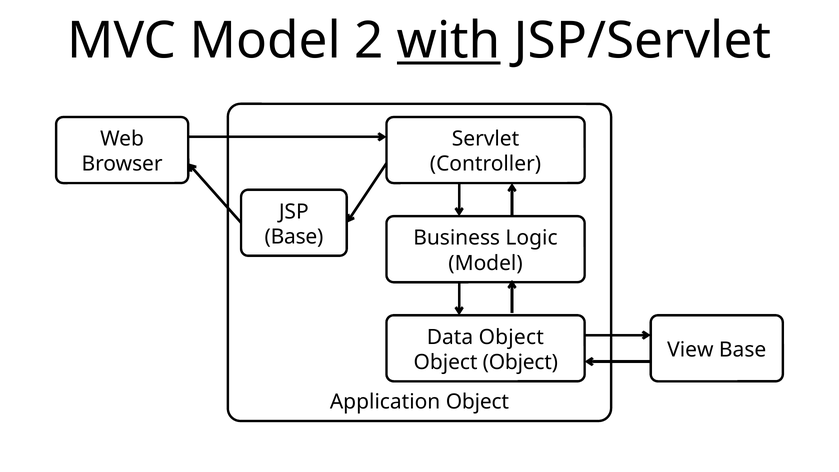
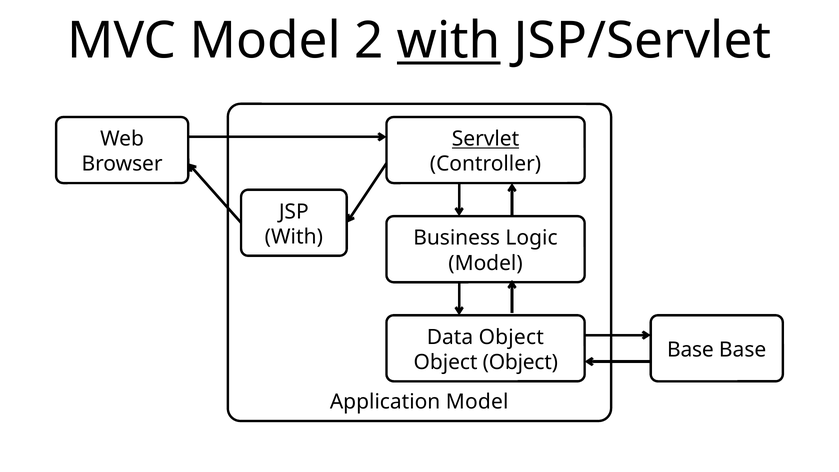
Servlet underline: none -> present
Base at (294, 237): Base -> With
View at (690, 350): View -> Base
Application Object: Object -> Model
